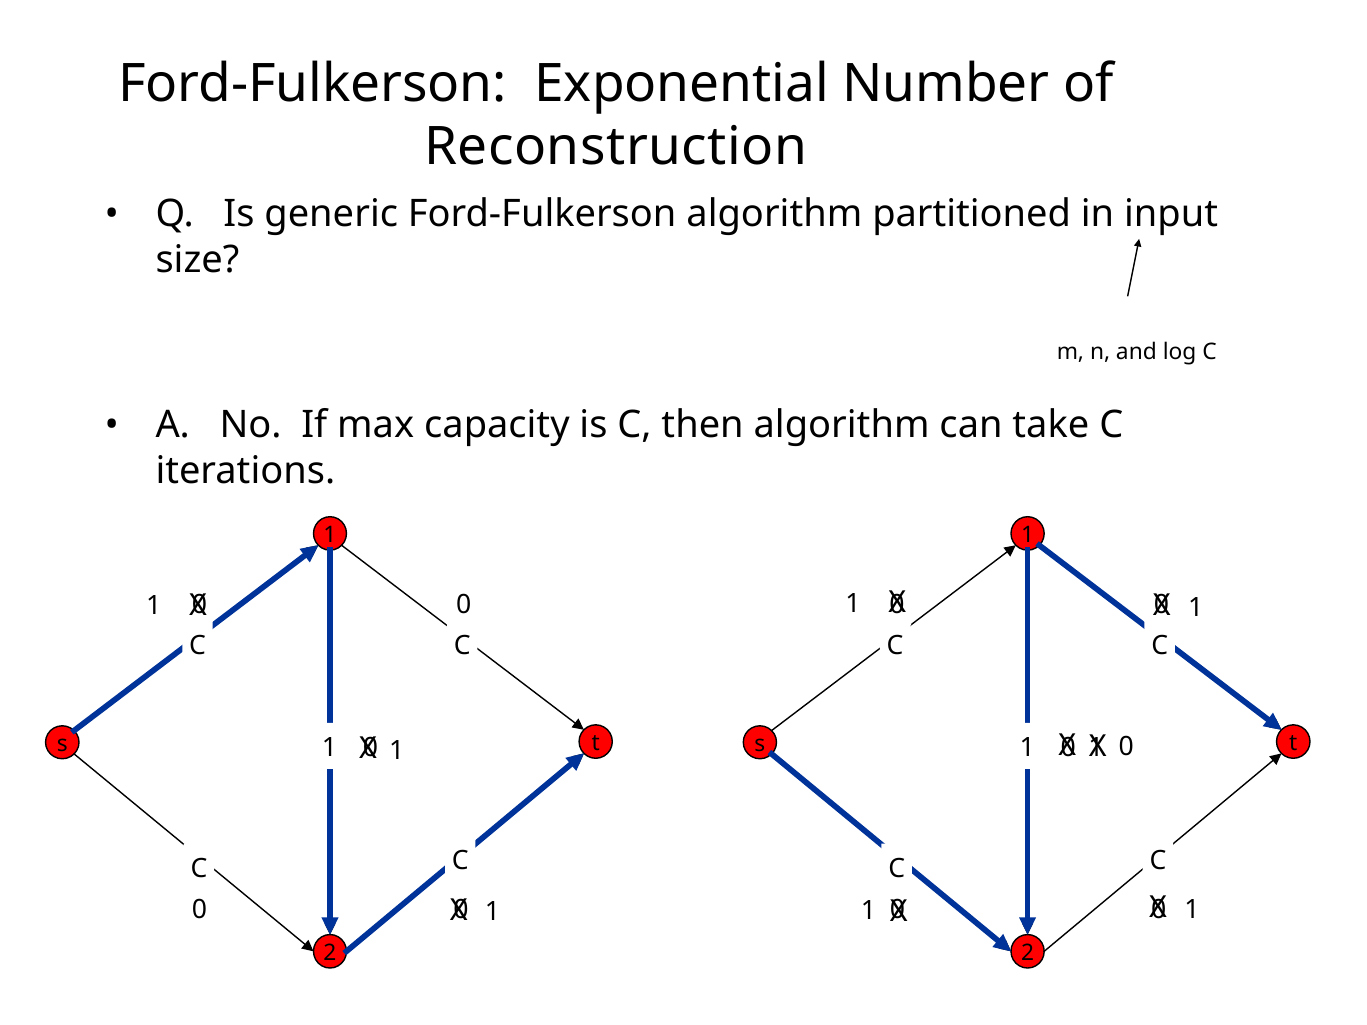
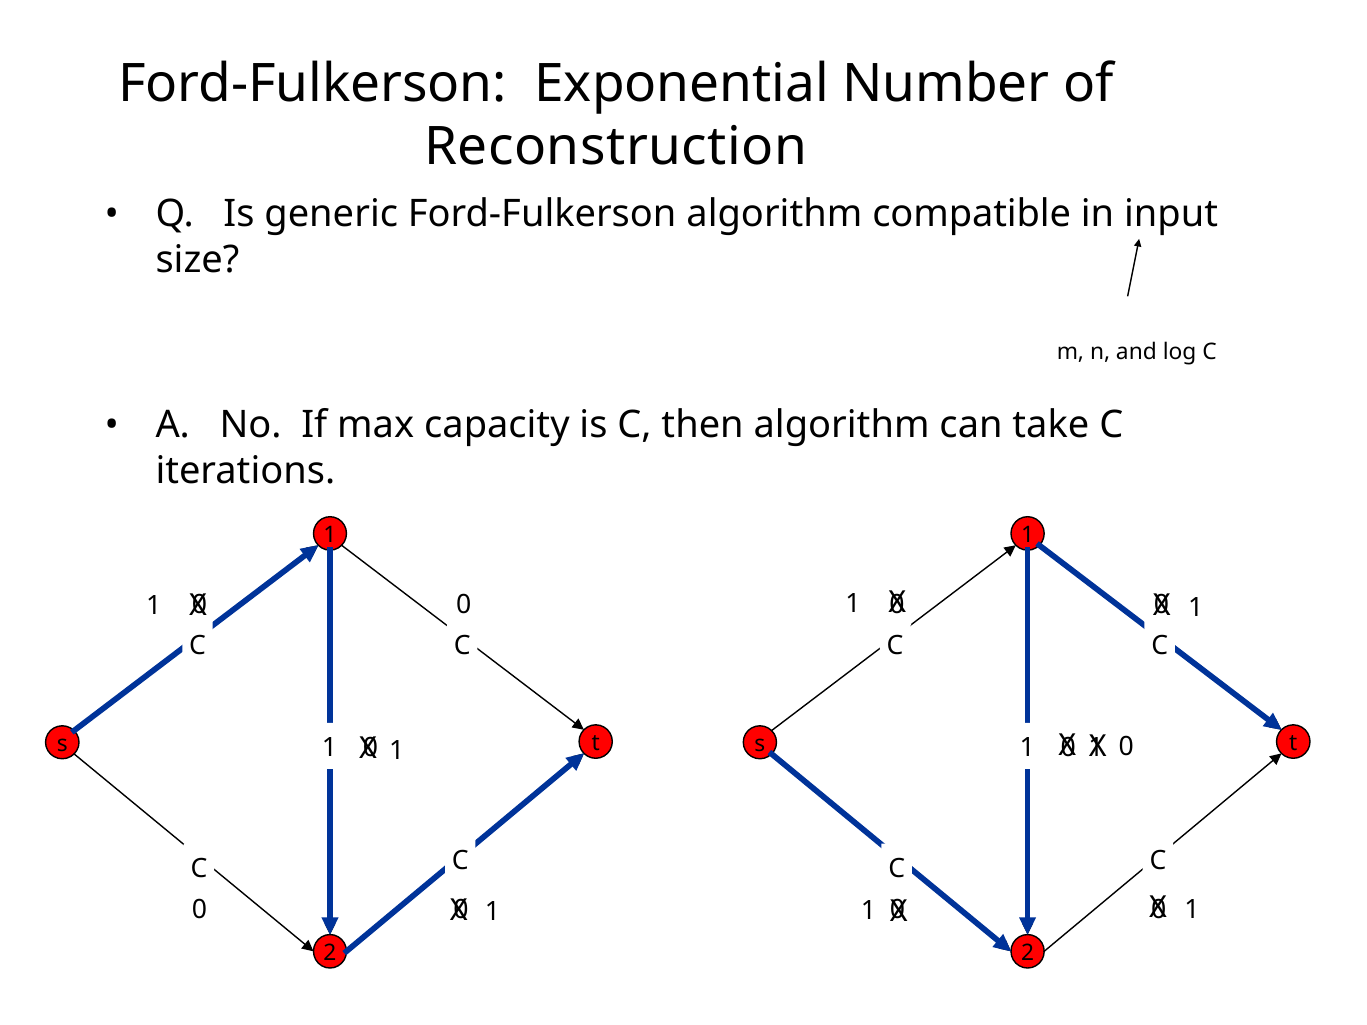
partitioned: partitioned -> compatible
